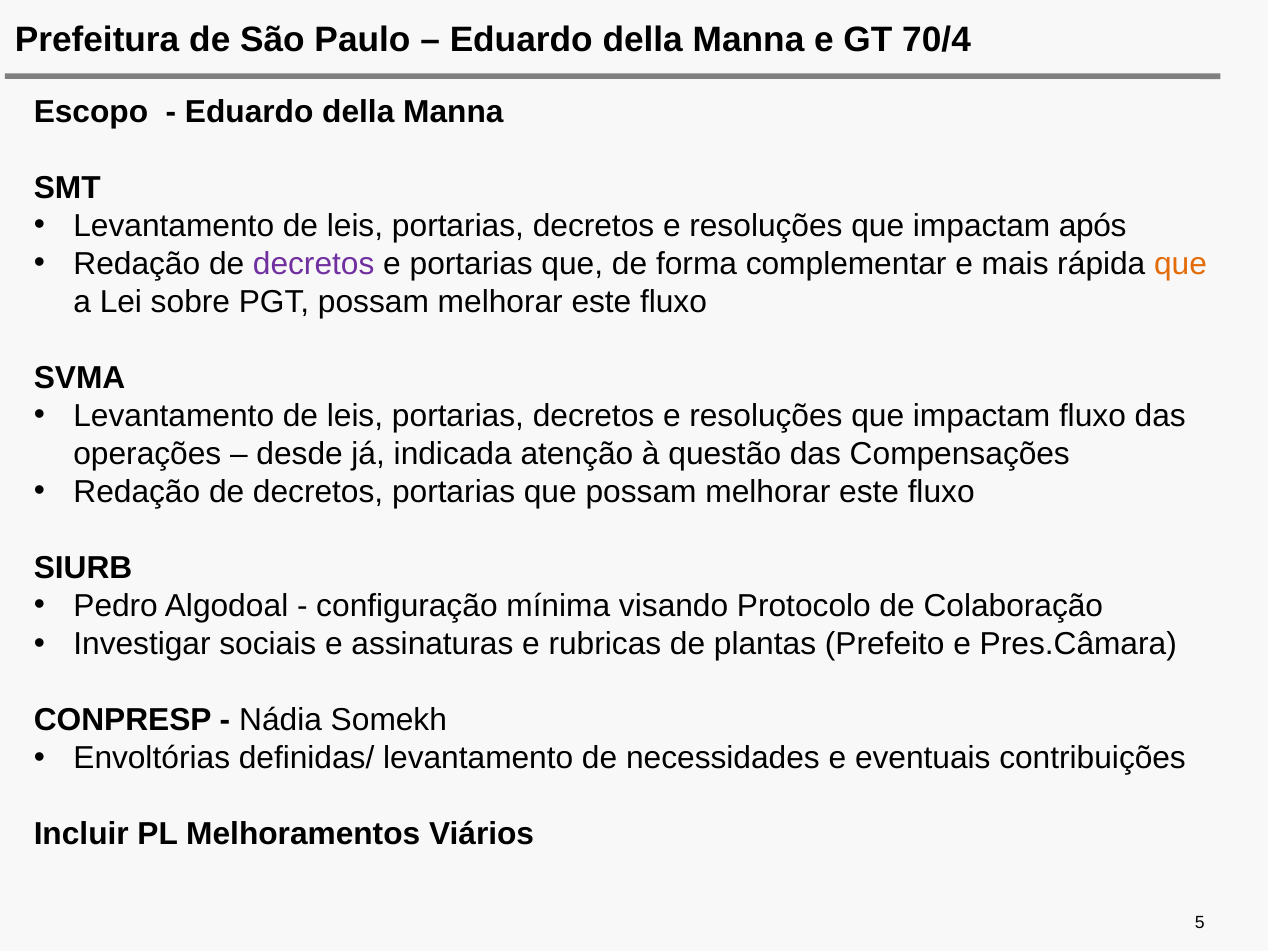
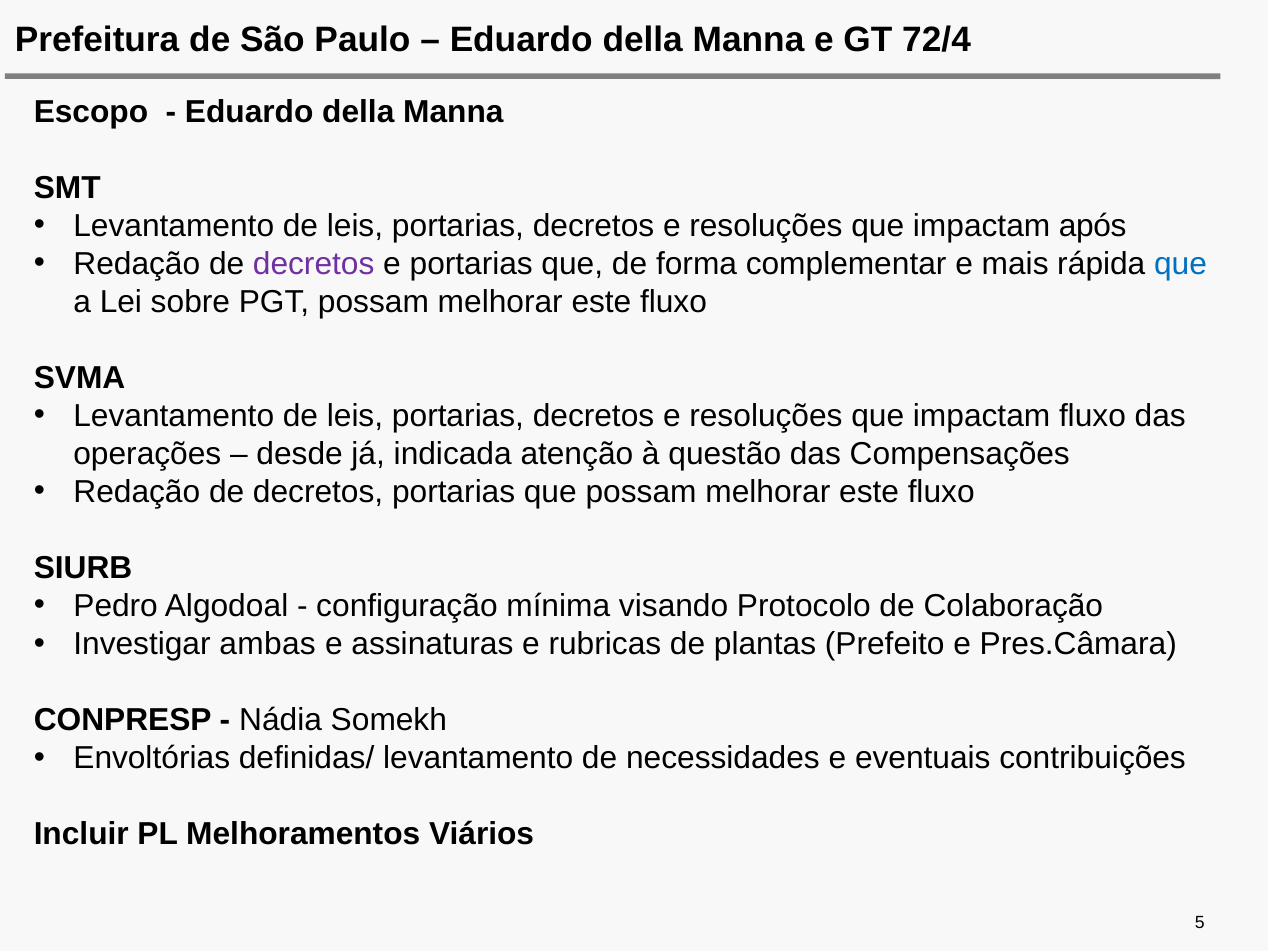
70/4: 70/4 -> 72/4
que at (1181, 264) colour: orange -> blue
sociais: sociais -> ambas
